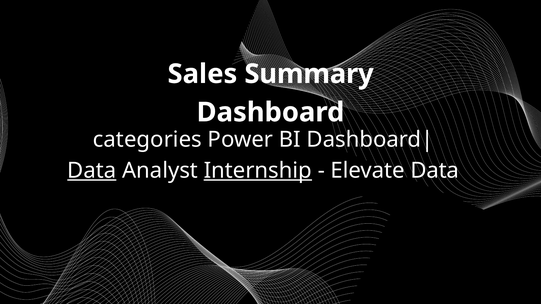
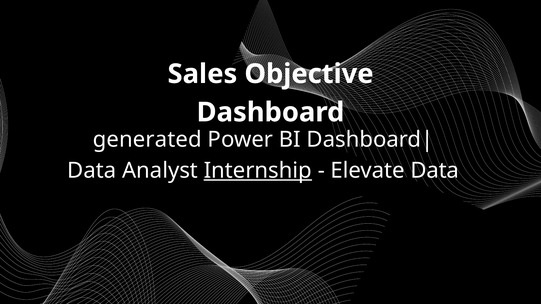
Summary: Summary -> Objective
categories: categories -> generated
Data at (92, 171) underline: present -> none
